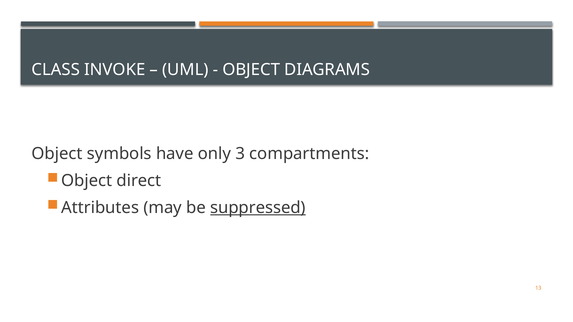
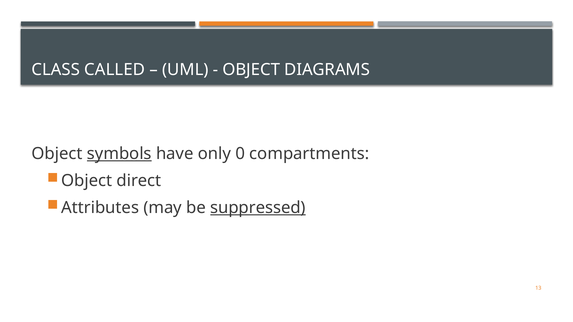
INVOKE: INVOKE -> CALLED
symbols underline: none -> present
3: 3 -> 0
